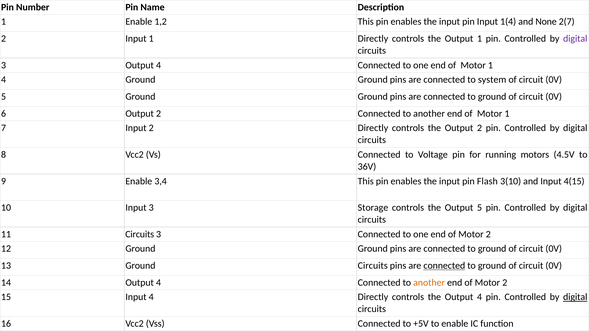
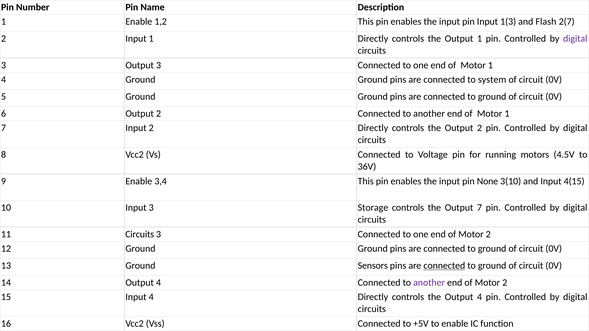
1(4: 1(4 -> 1(3
None: None -> Flash
3 Output 4: 4 -> 3
Flash: Flash -> None
Output 5: 5 -> 7
Ground Circuits: Circuits -> Sensors
another at (429, 283) colour: orange -> purple
digital at (575, 297) underline: present -> none
